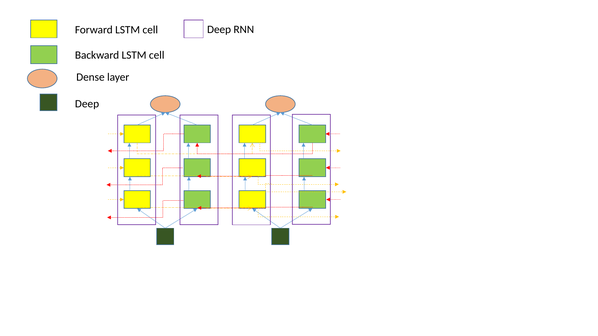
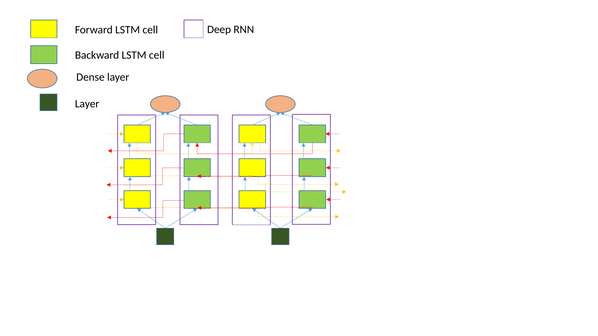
Deep at (87, 104): Deep -> Layer
